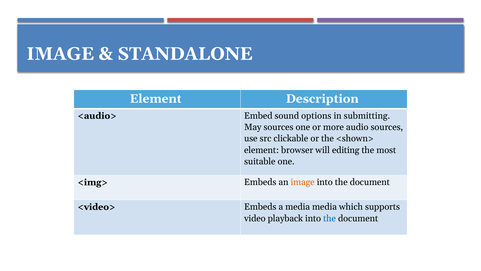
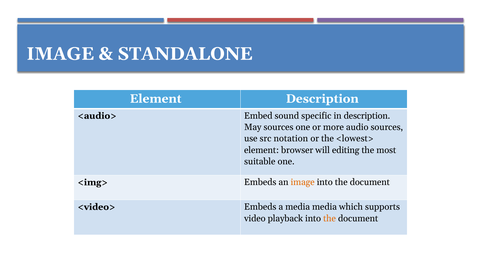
options: options -> specific
in submitting: submitting -> description
clickable: clickable -> notation
<shown>: <shown> -> <lowest>
the at (330, 218) colour: blue -> orange
